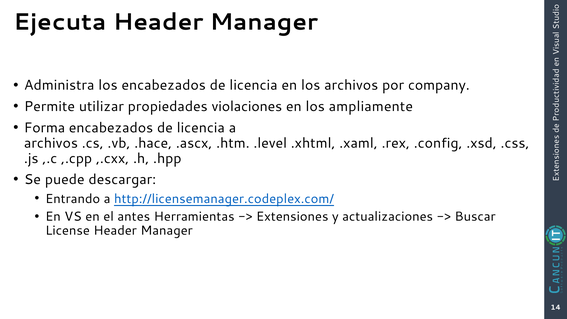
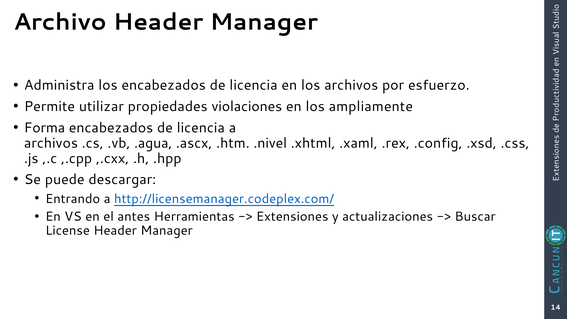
Ejecuta: Ejecuta -> Archivo
company: company -> esfuerzo
.hace: .hace -> .agua
.level: .level -> .nivel
